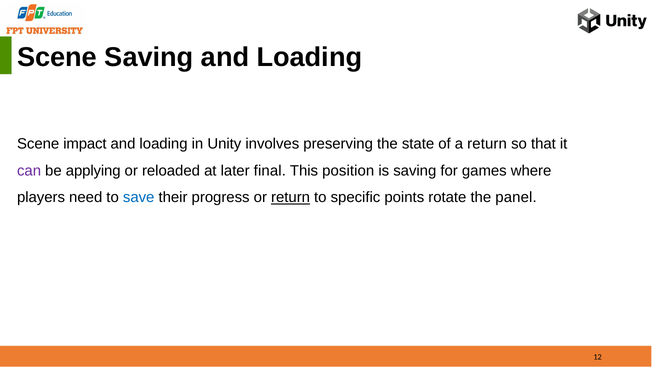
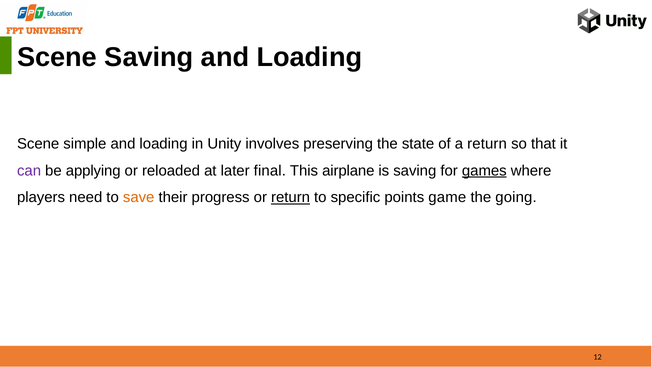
impact: impact -> simple
position: position -> airplane
games underline: none -> present
save colour: blue -> orange
rotate: rotate -> game
panel: panel -> going
